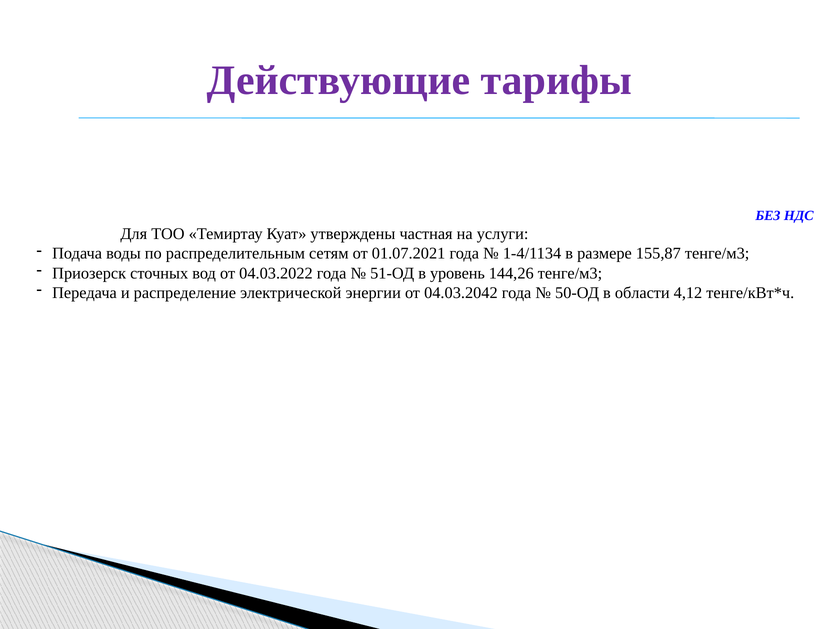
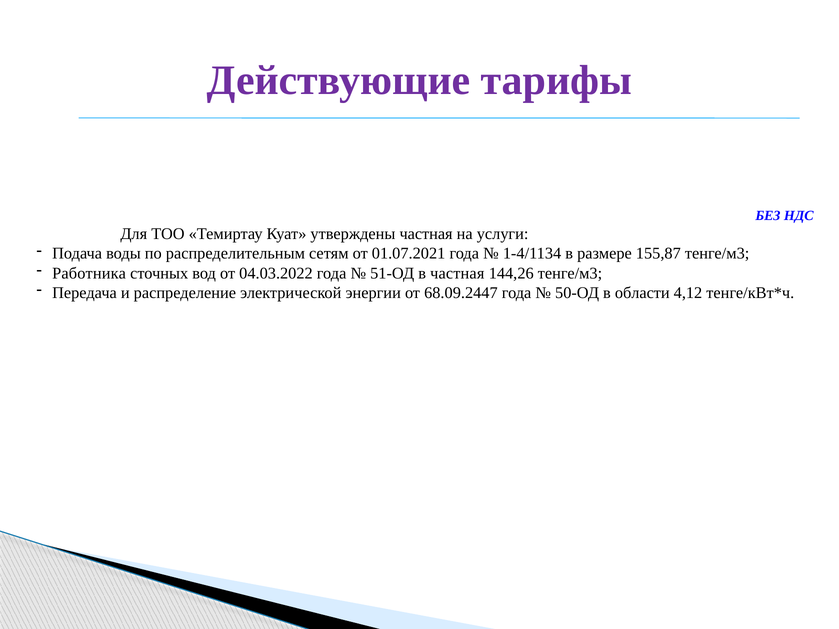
Приозерск: Приозерск -> Работника
в уровень: уровень -> частная
04.03.2042: 04.03.2042 -> 68.09.2447
